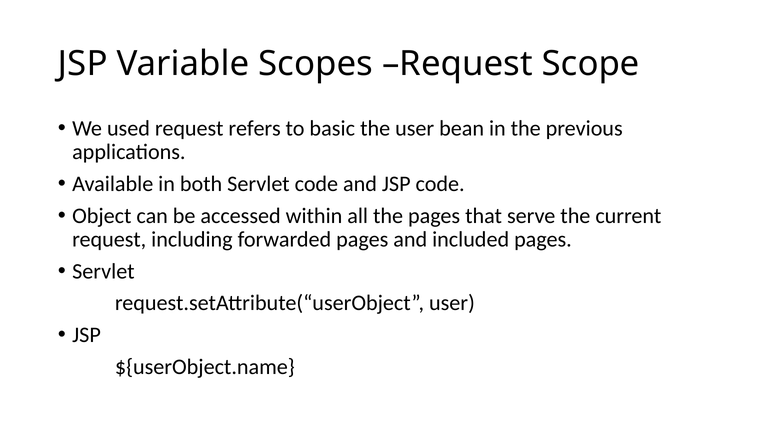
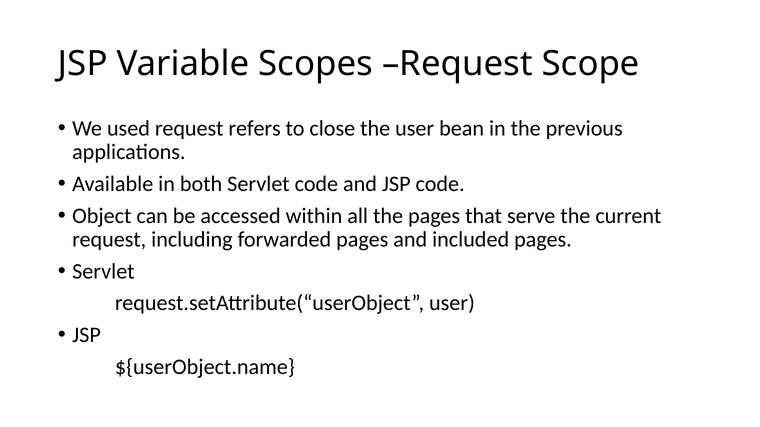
basic: basic -> close
